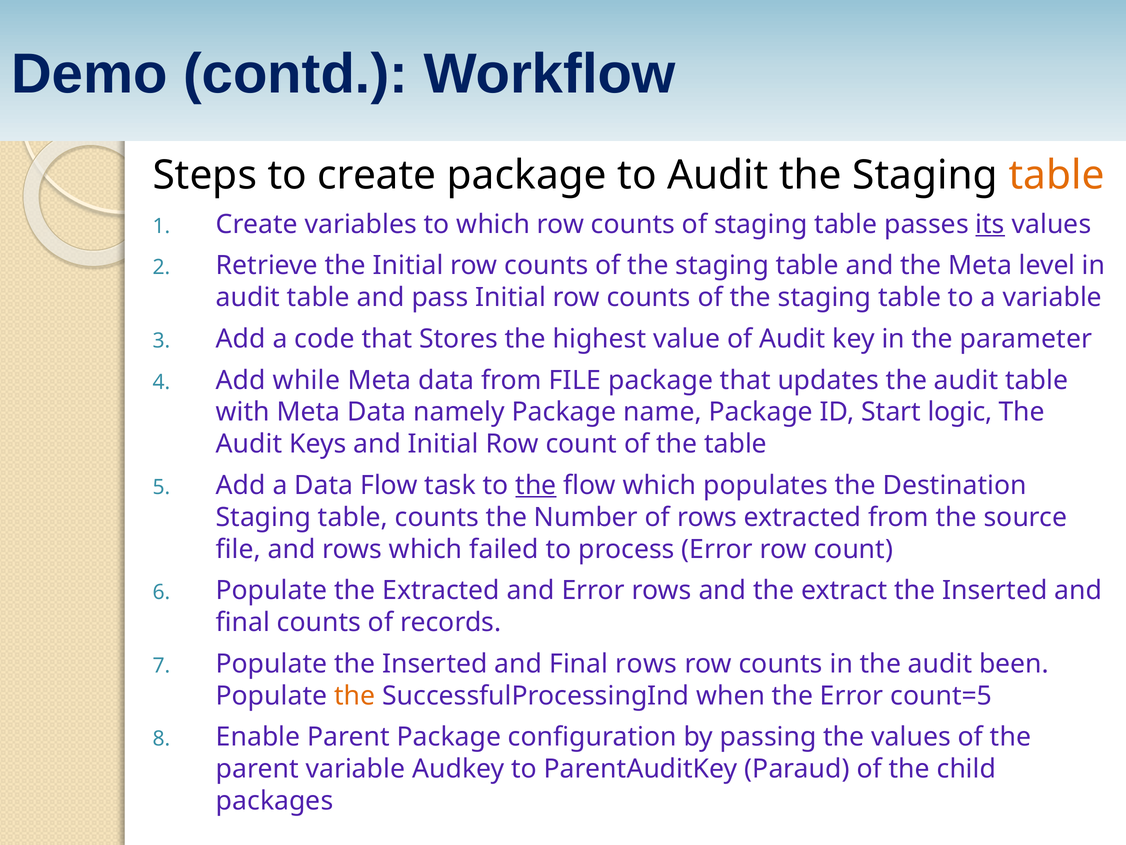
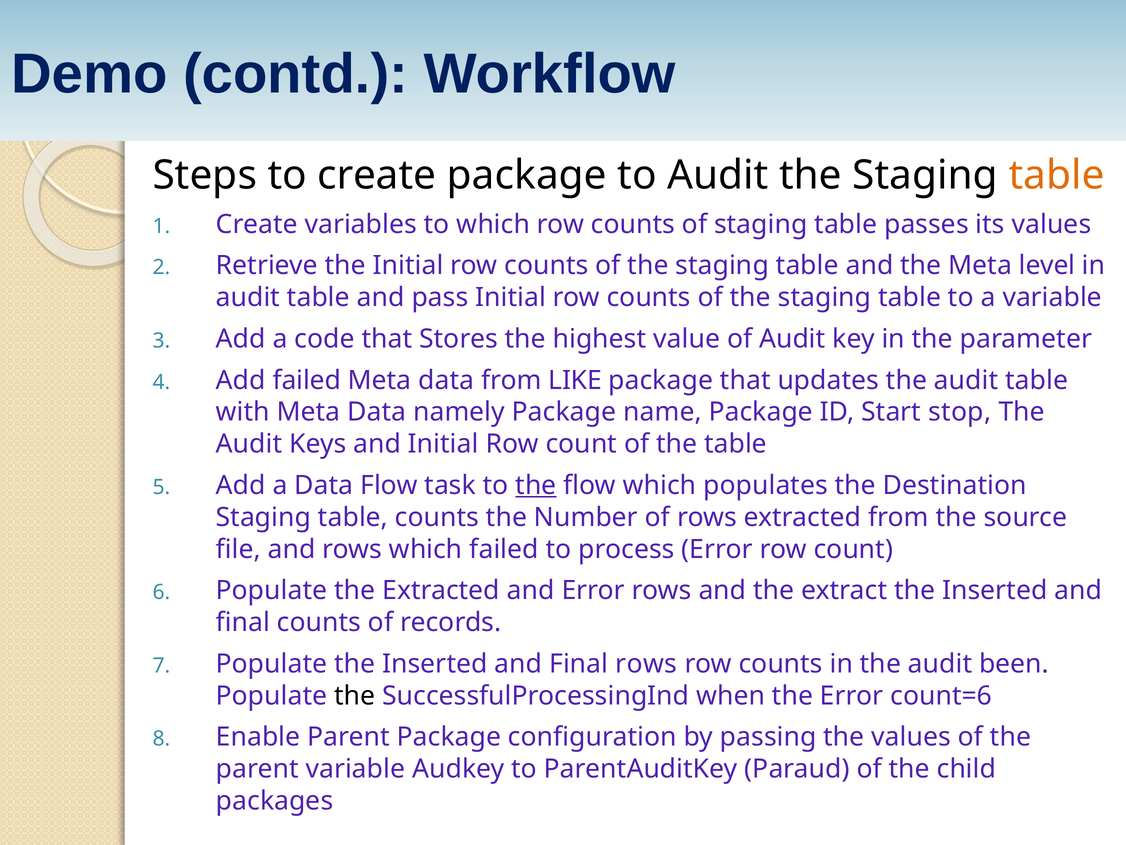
its underline: present -> none
Add while: while -> failed
from FILE: FILE -> LIKE
logic: logic -> stop
the at (355, 695) colour: orange -> black
count=5: count=5 -> count=6
